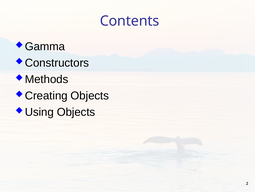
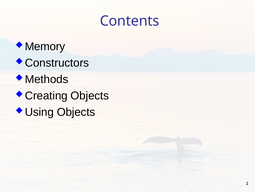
Gamma: Gamma -> Memory
